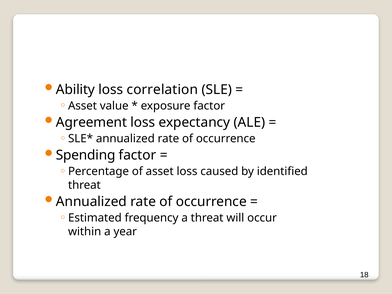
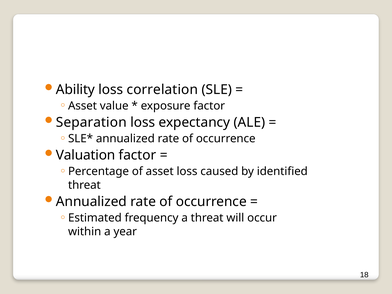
Agreement: Agreement -> Separation
Spending: Spending -> Valuation
